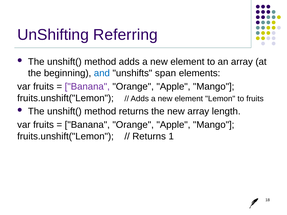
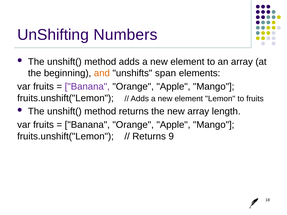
Referring: Referring -> Numbers
and colour: blue -> orange
1: 1 -> 9
